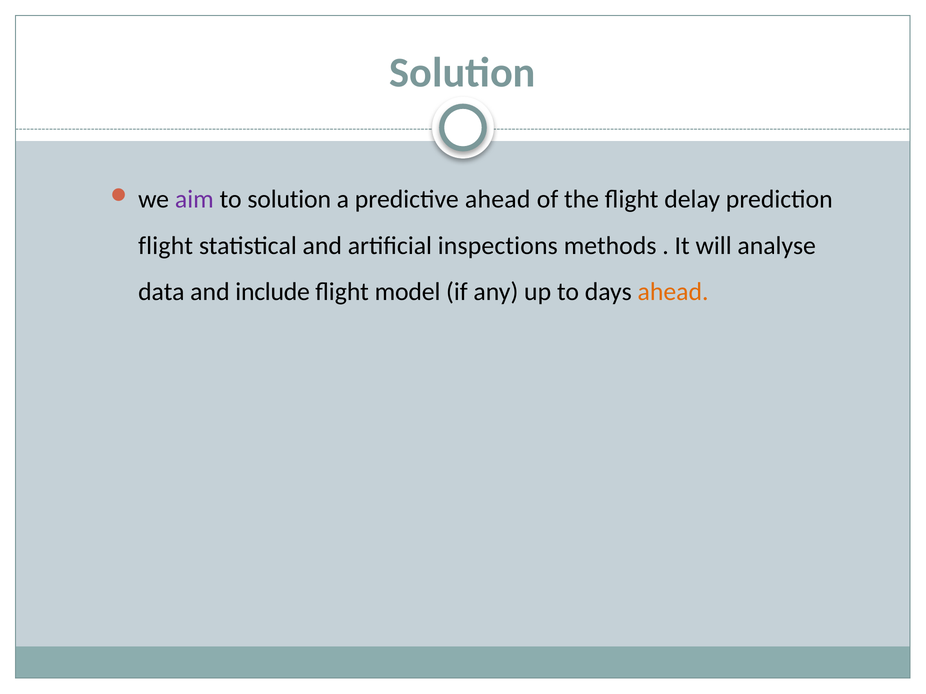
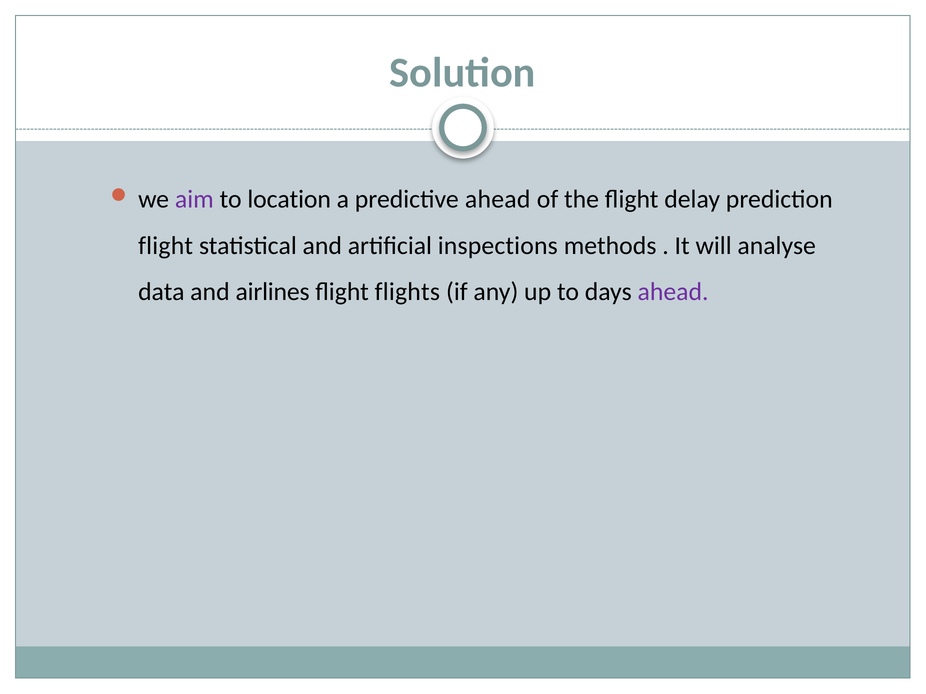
to solution: solution -> location
include: include -> airlines
model: model -> flights
ahead at (673, 292) colour: orange -> purple
